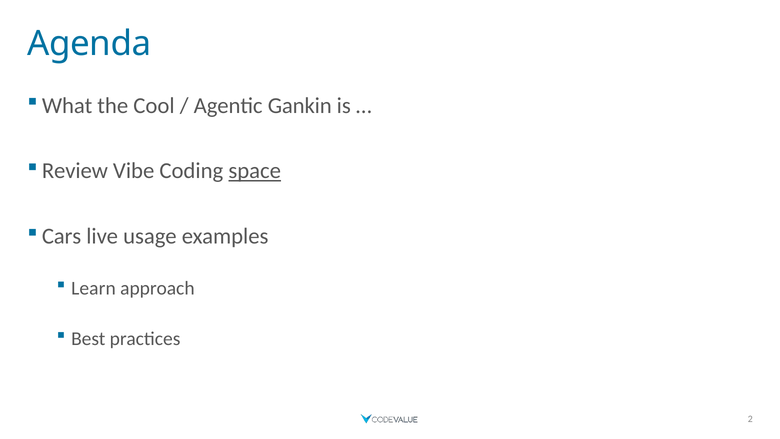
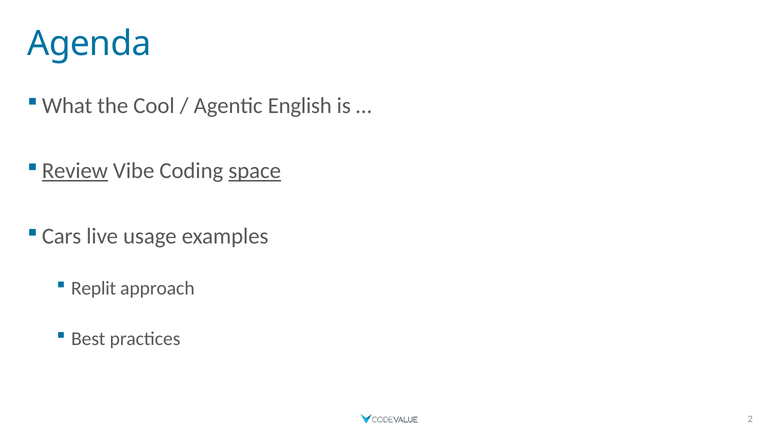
Gankin: Gankin -> English
Review underline: none -> present
Learn: Learn -> Replit
